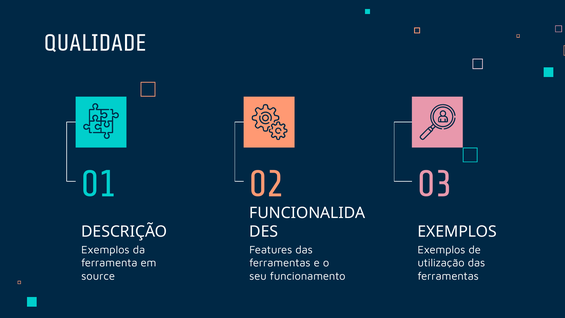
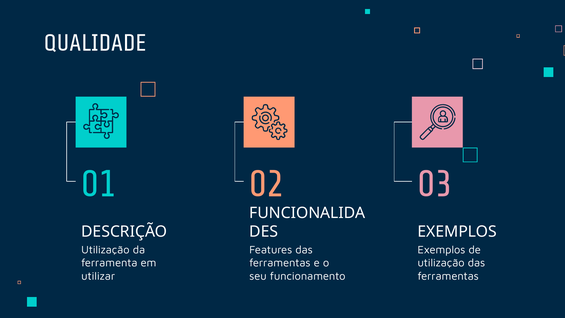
Exemplos at (105, 250): Exemplos -> Utilização
source: source -> utilizar
